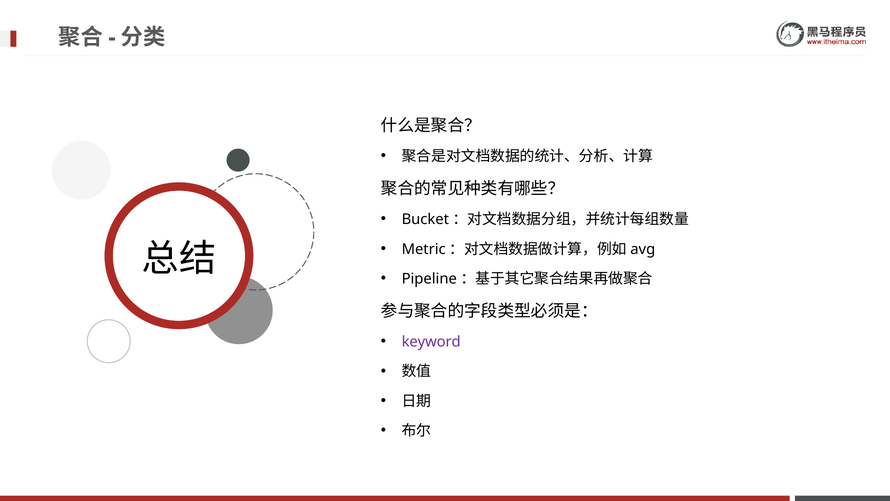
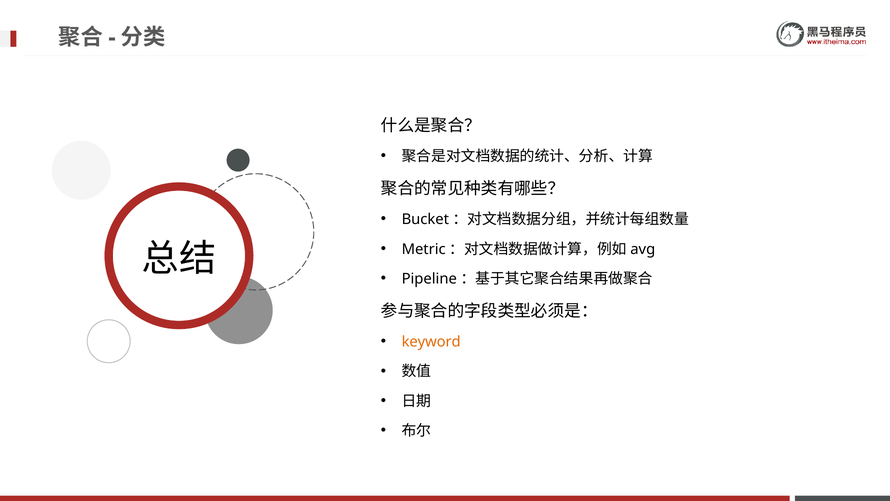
keyword colour: purple -> orange
